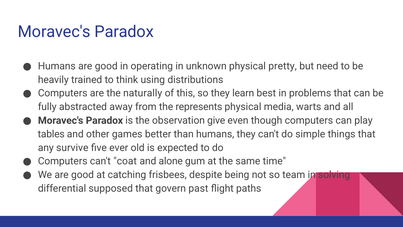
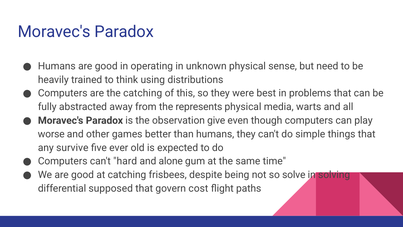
pretty: pretty -> sense
the naturally: naturally -> catching
learn: learn -> were
tables: tables -> worse
coat: coat -> hard
team: team -> solve
past: past -> cost
